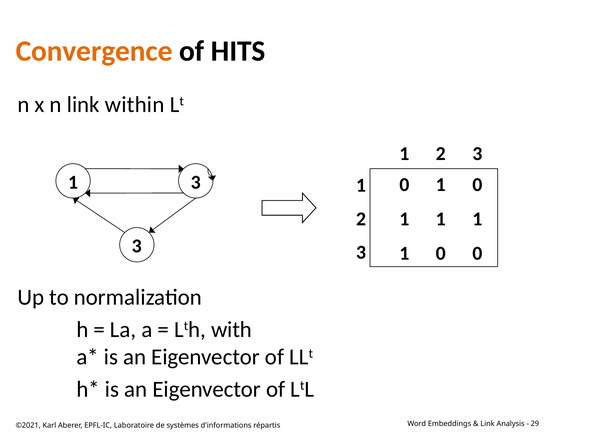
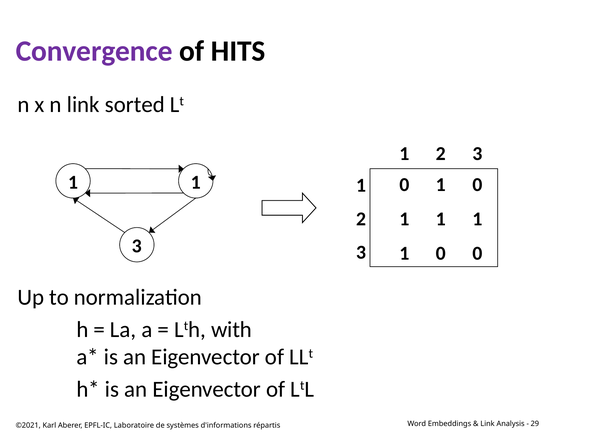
Convergence colour: orange -> purple
within: within -> sorted
3 at (196, 182): 3 -> 1
